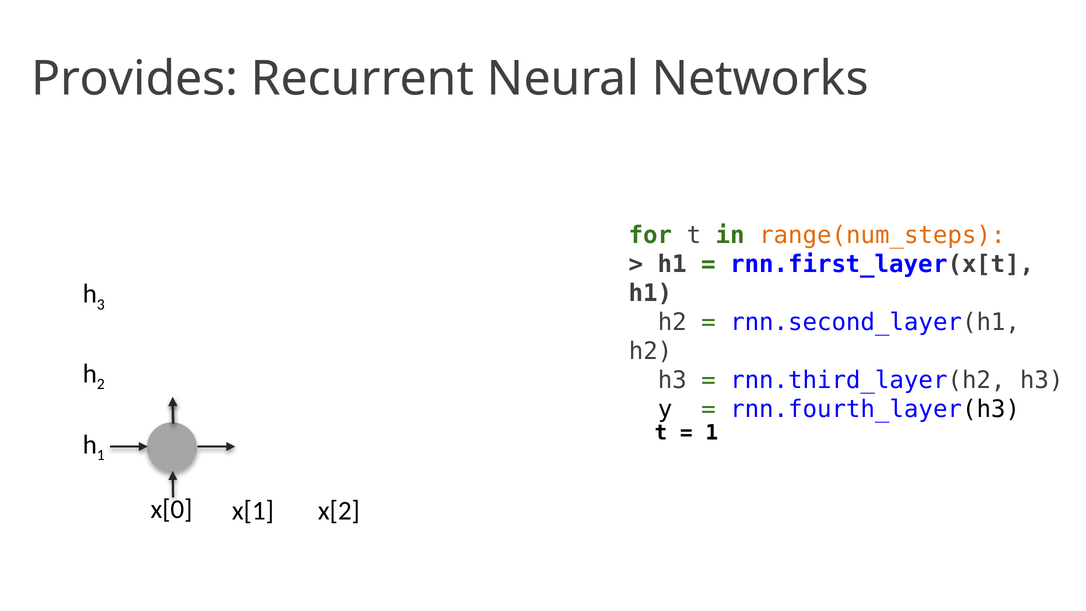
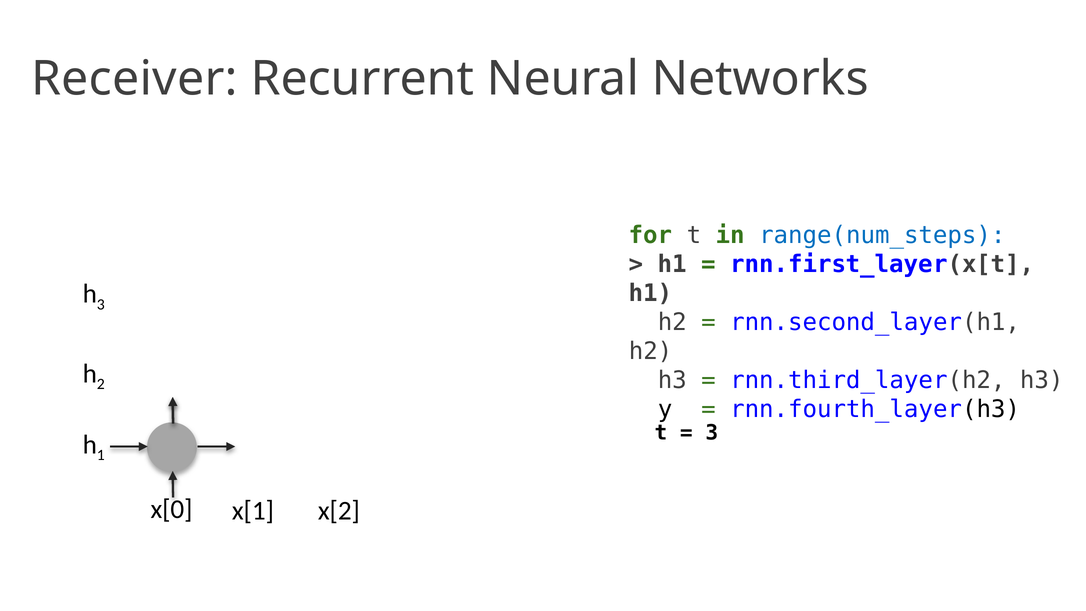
Provides: Provides -> Receiver
range(num_steps colour: orange -> blue
1 at (712, 432): 1 -> 3
